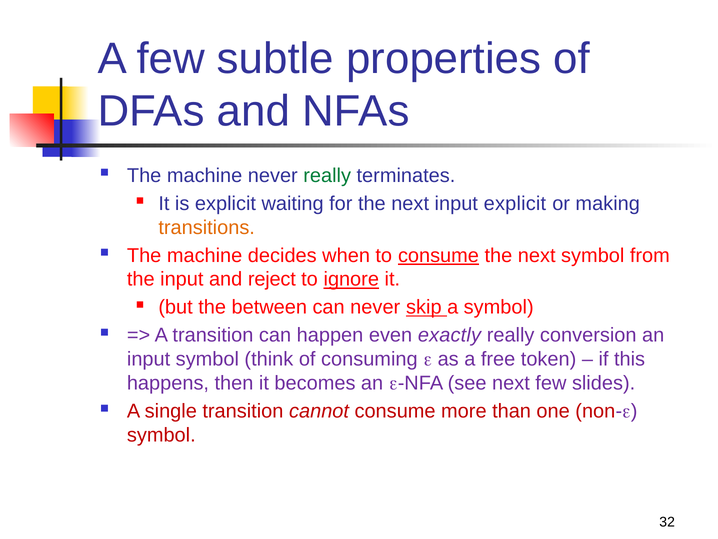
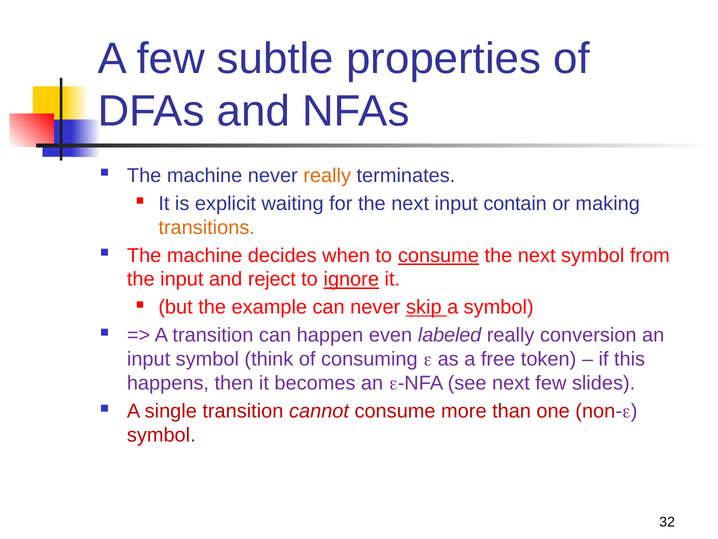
really at (327, 175) colour: green -> orange
input explicit: explicit -> contain
between: between -> example
exactly: exactly -> labeled
